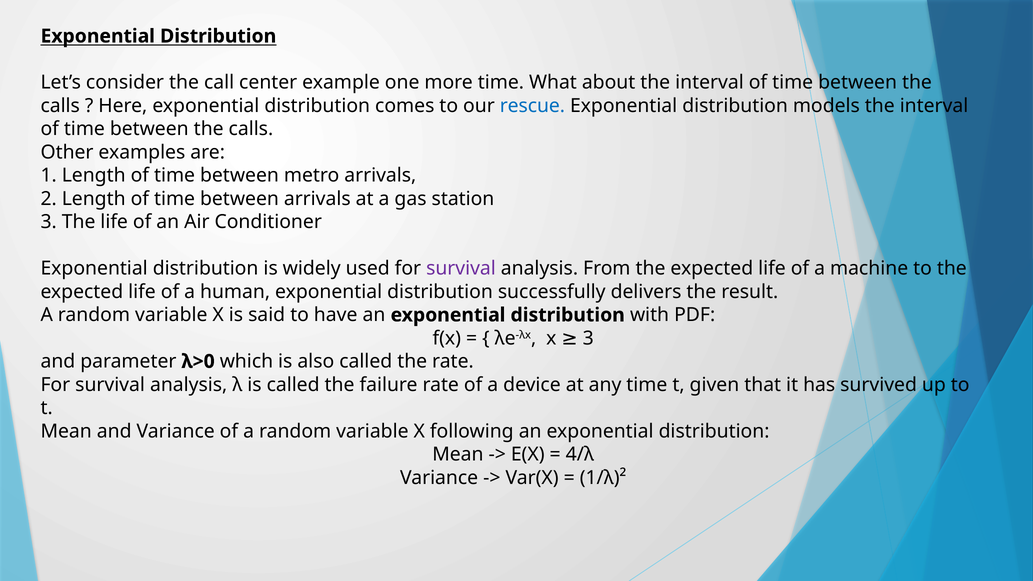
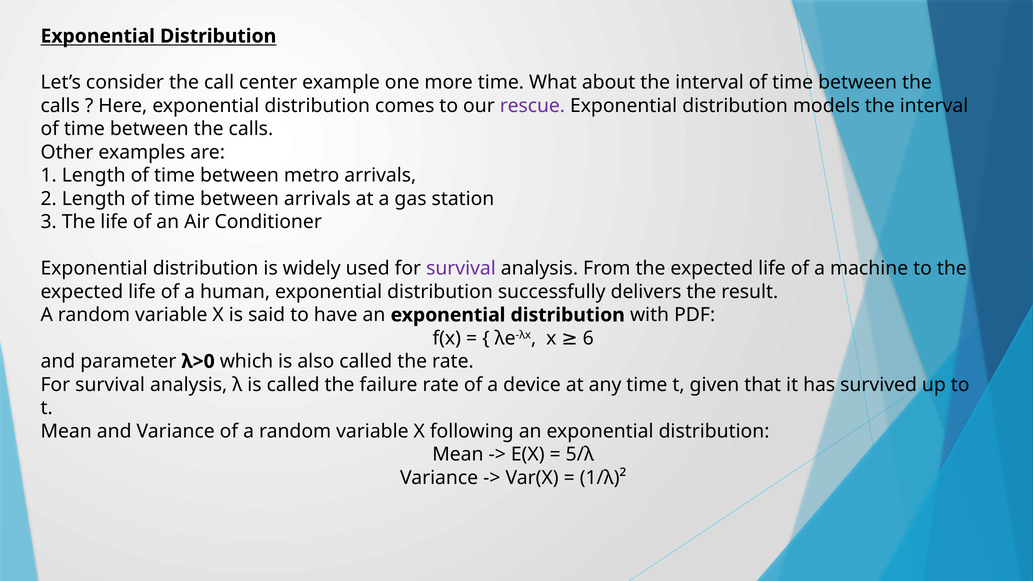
rescue colour: blue -> purple
x 3: 3 -> 6
4/λ: 4/λ -> 5/λ
